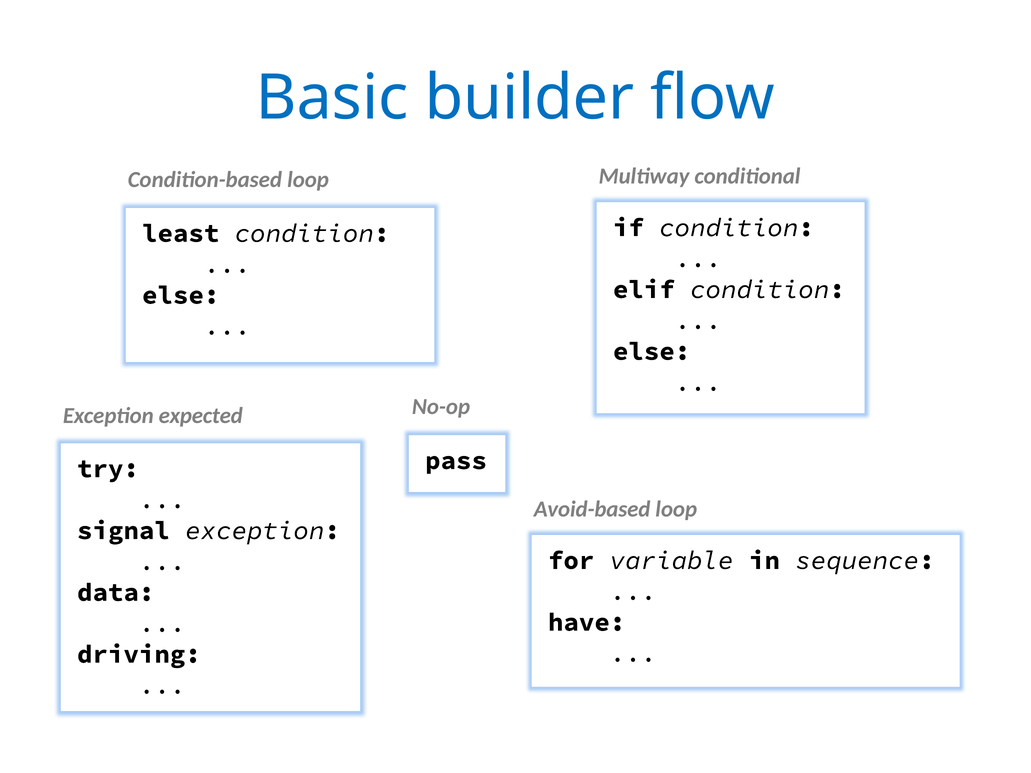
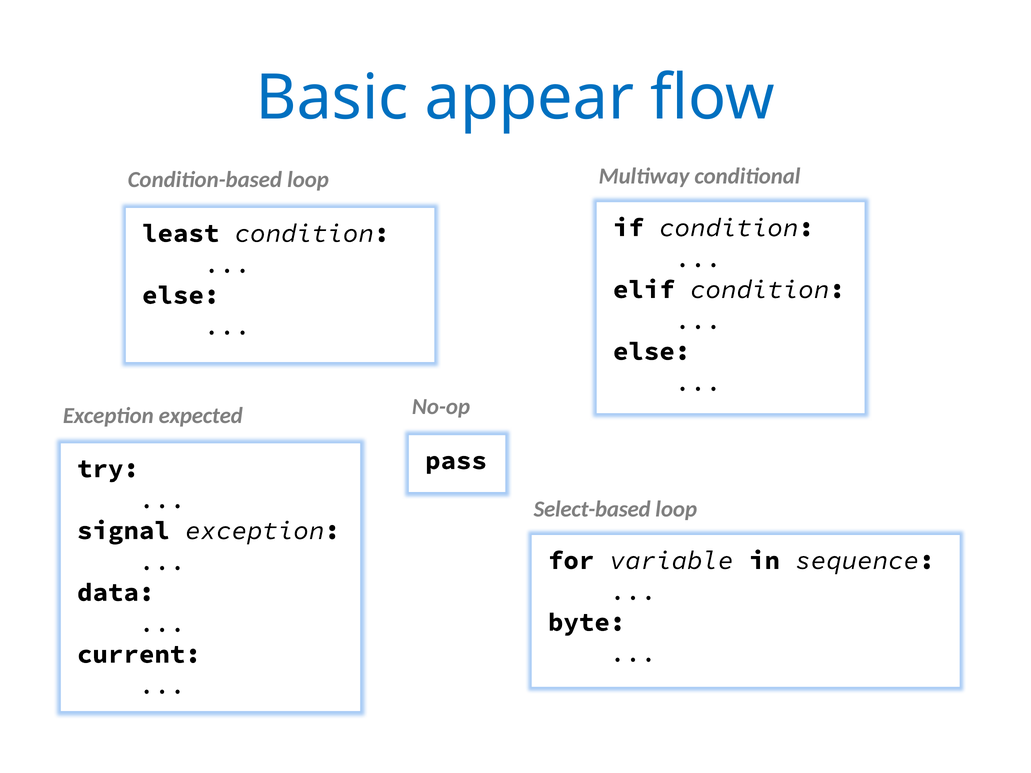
builder: builder -> appear
Avoid-based: Avoid-based -> Select-based
have: have -> byte
driving: driving -> current
